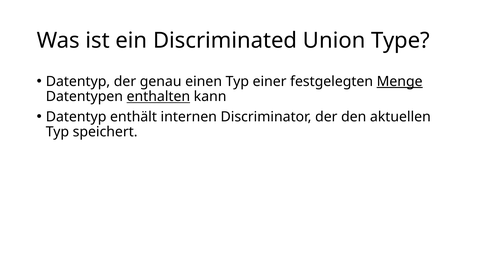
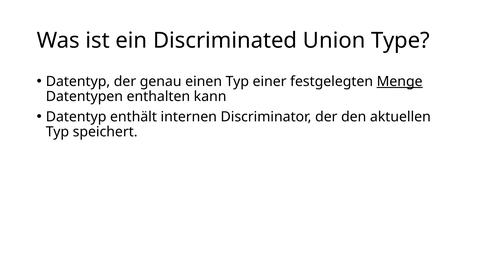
enthalten underline: present -> none
